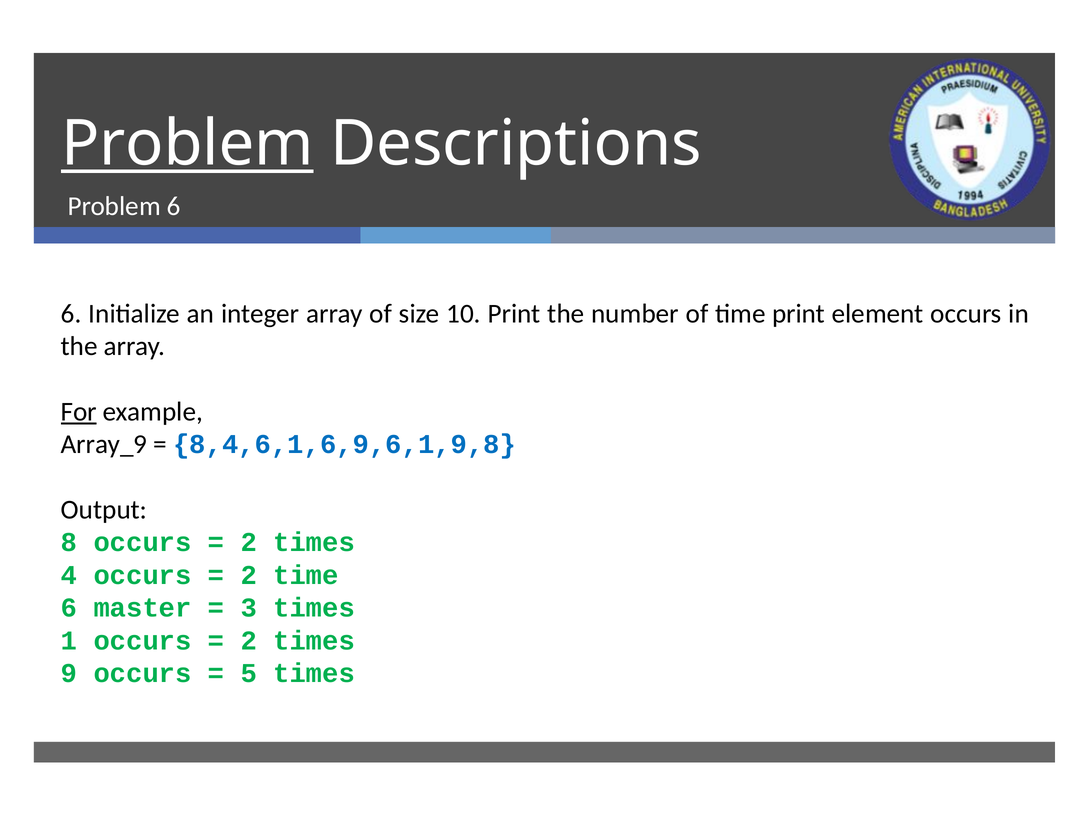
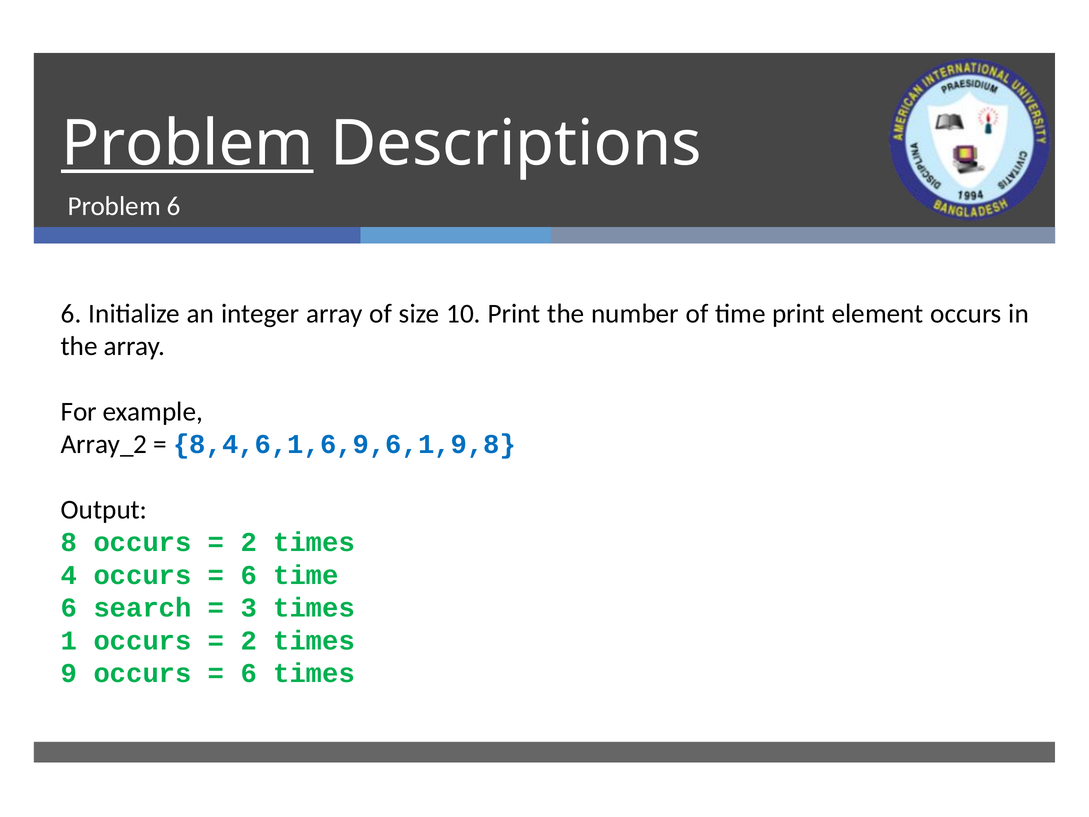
For underline: present -> none
Array_9: Array_9 -> Array_2
2 at (249, 575): 2 -> 6
master: master -> search
5 at (249, 673): 5 -> 6
